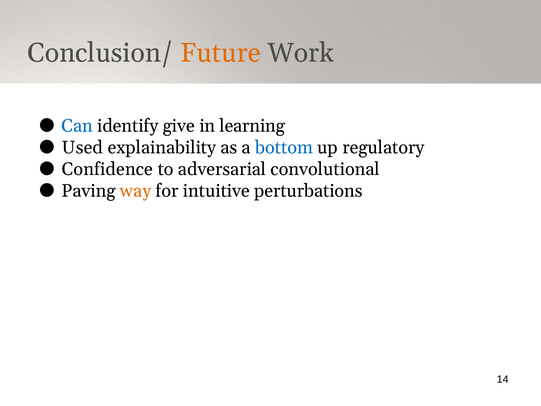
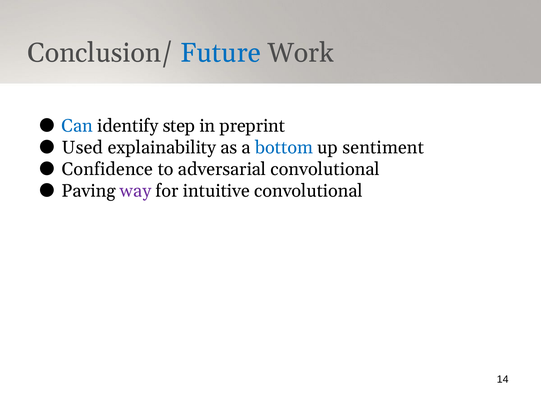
Future colour: orange -> blue
give: give -> step
learning: learning -> preprint
regulatory: regulatory -> sentiment
way colour: orange -> purple
intuitive perturbations: perturbations -> convolutional
